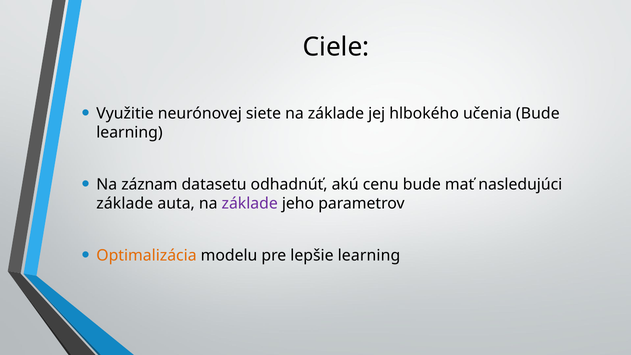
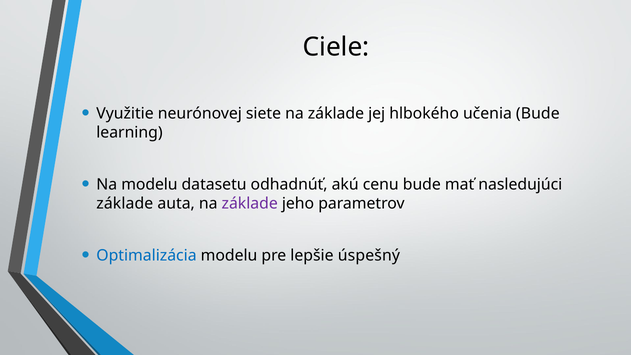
Na záznam: záznam -> modelu
Optimalizácia colour: orange -> blue
lepšie learning: learning -> úspešný
